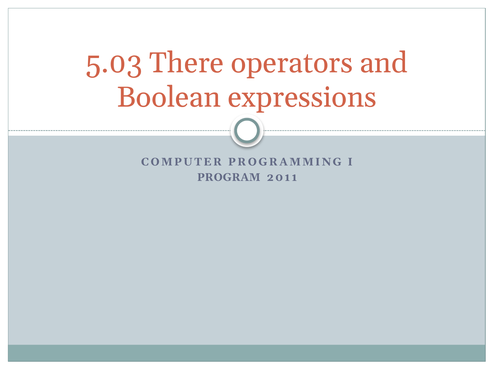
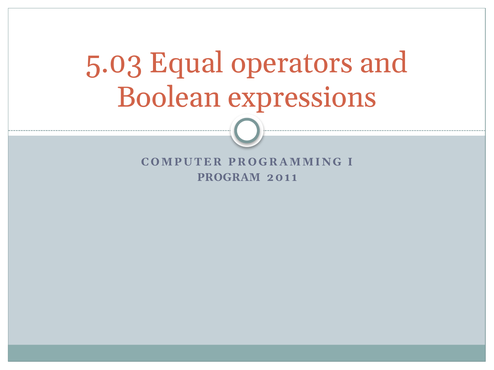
There: There -> Equal
